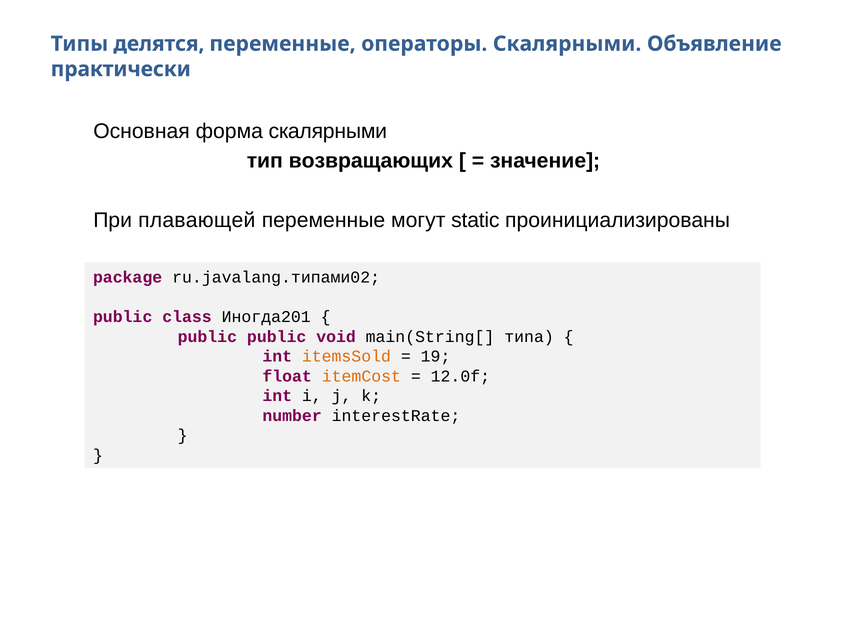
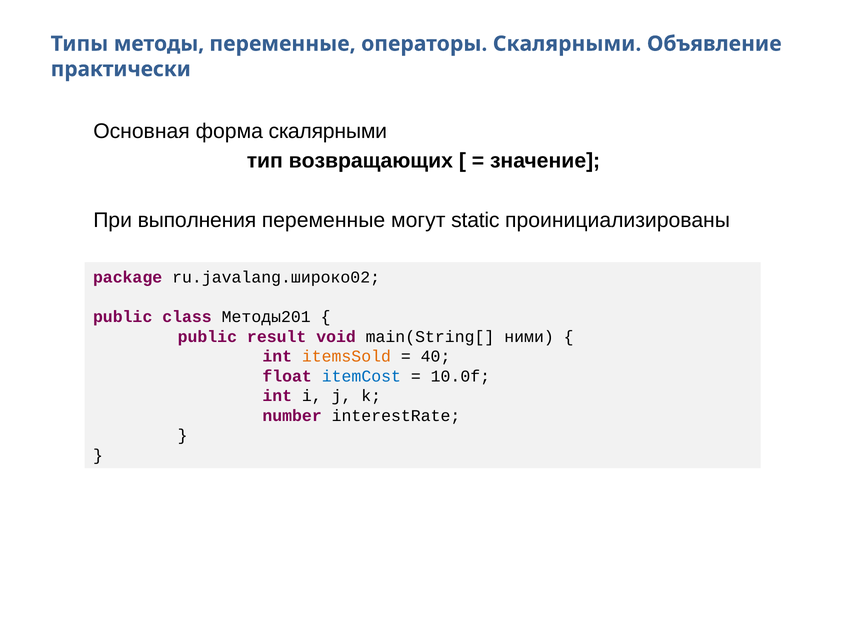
делятся: делятся -> методы
плавающей: плавающей -> выполнения
ru.javalang.типами02: ru.javalang.типами02 -> ru.javalang.широко02
Иногда201: Иногда201 -> Методы201
public public: public -> result
тиnа: тиnа -> ними
19: 19 -> 40
itemCost colour: orange -> blue
12.0f: 12.0f -> 10.0f
